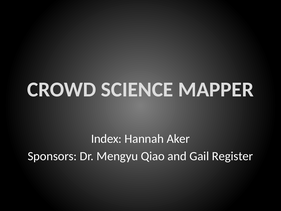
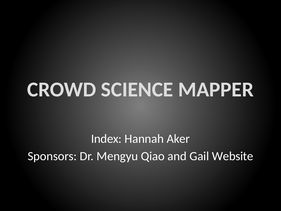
Register: Register -> Website
